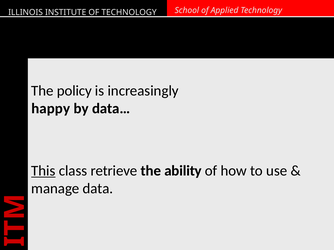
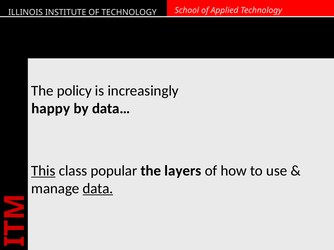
retrieve: retrieve -> popular
ability: ability -> layers
data underline: none -> present
